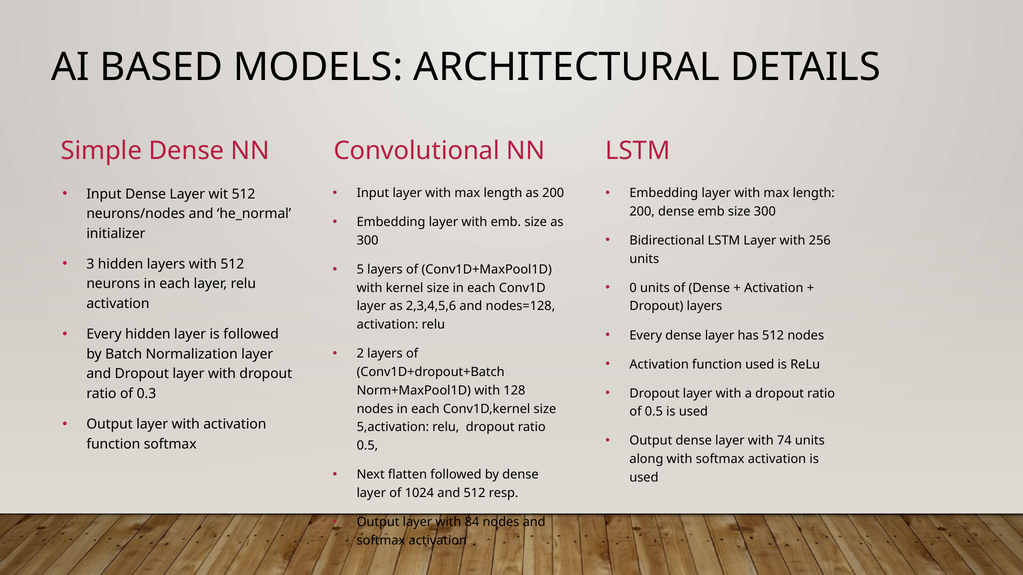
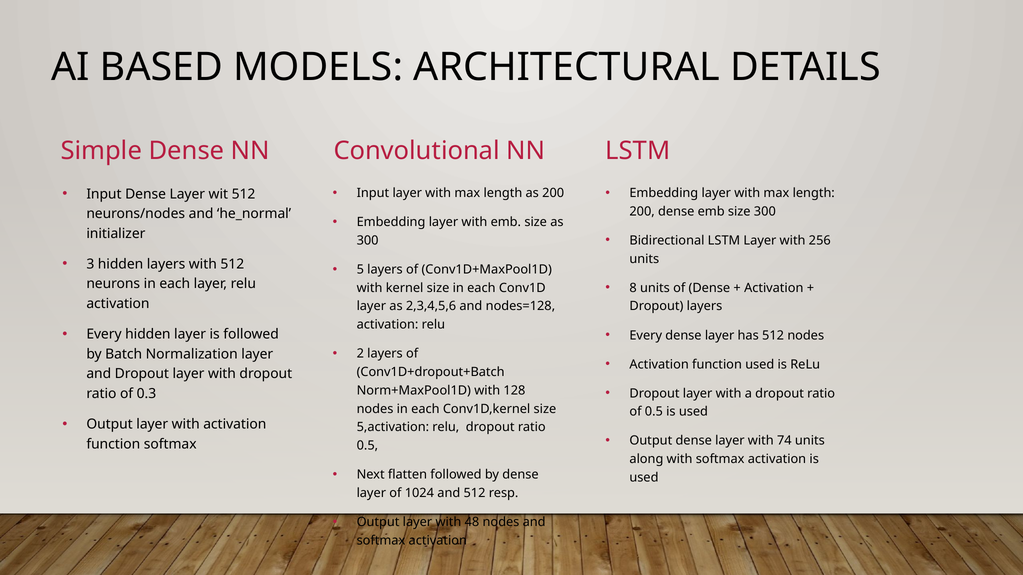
0: 0 -> 8
84: 84 -> 48
